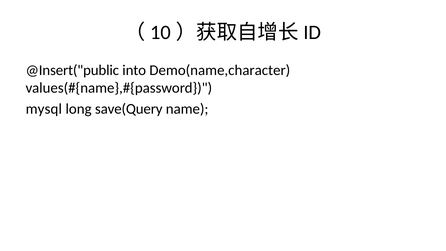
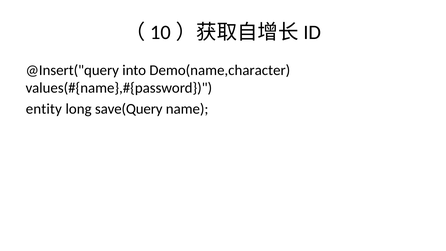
@Insert("public: @Insert("public -> @Insert("query
mysql: mysql -> entity
